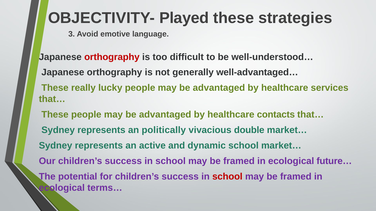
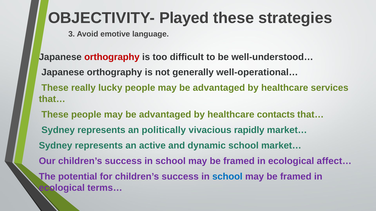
well-advantaged…: well-advantaged… -> well-operational…
double: double -> rapidly
future…: future… -> affect…
school at (227, 177) colour: red -> blue
